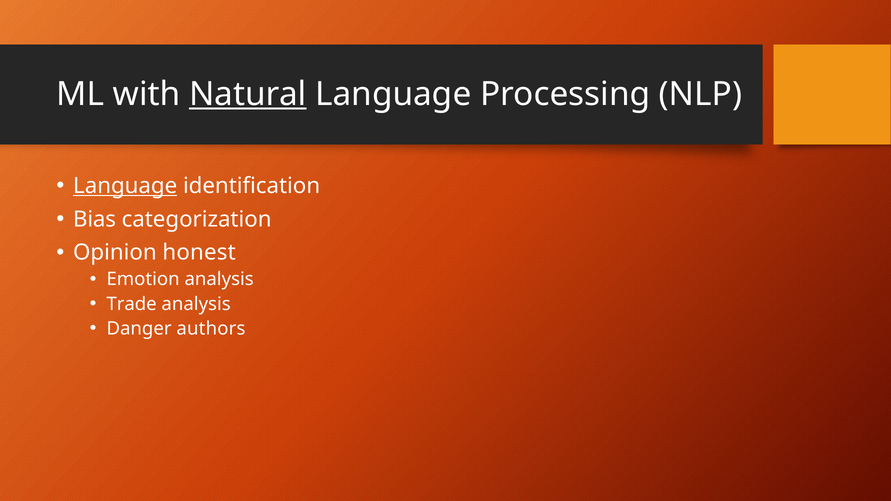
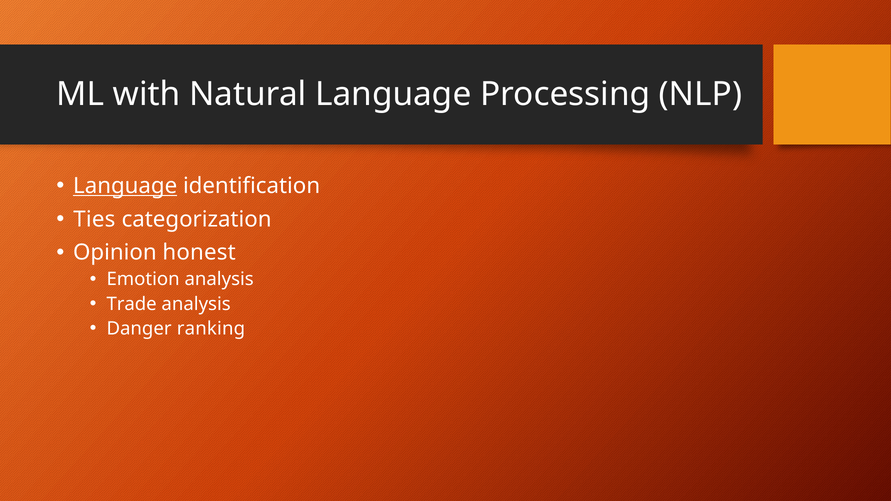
Natural underline: present -> none
Bias: Bias -> Ties
authors: authors -> ranking
